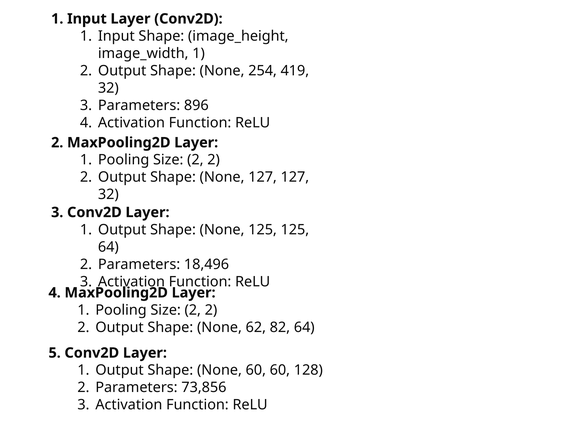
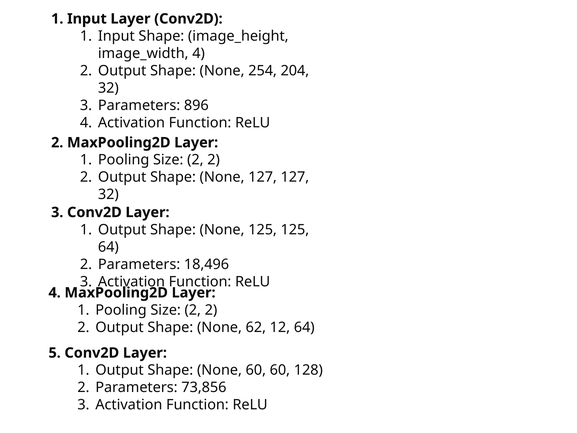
image_width 1: 1 -> 4
419: 419 -> 204
82: 82 -> 12
